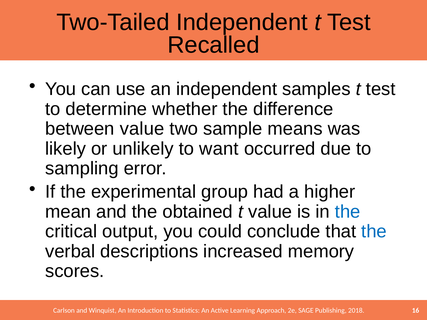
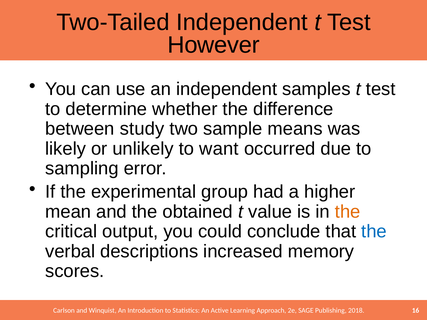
Recalled: Recalled -> However
between value: value -> study
the at (348, 212) colour: blue -> orange
